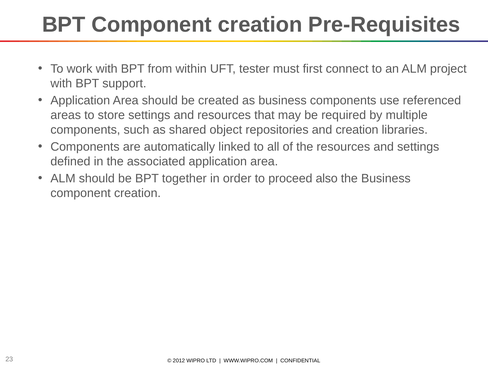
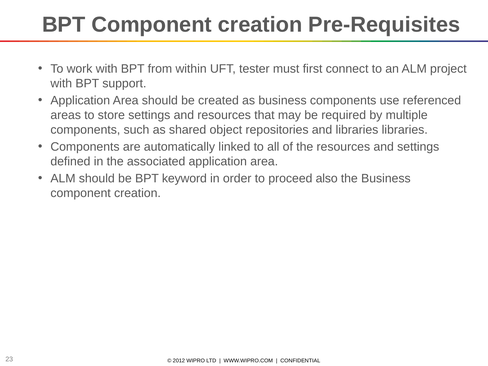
and creation: creation -> libraries
together: together -> keyword
